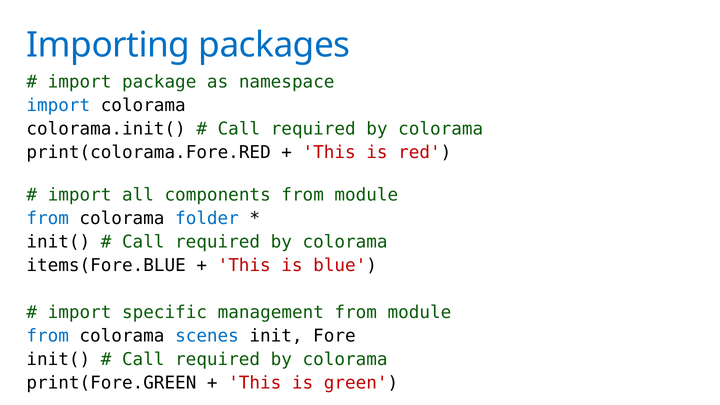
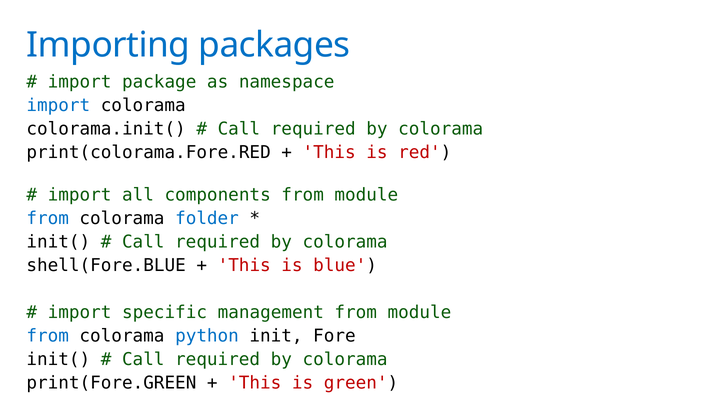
items(Fore.BLUE: items(Fore.BLUE -> shell(Fore.BLUE
scenes: scenes -> python
